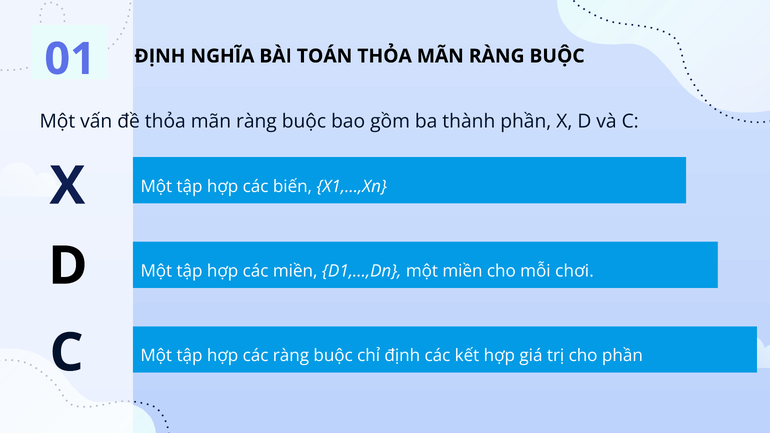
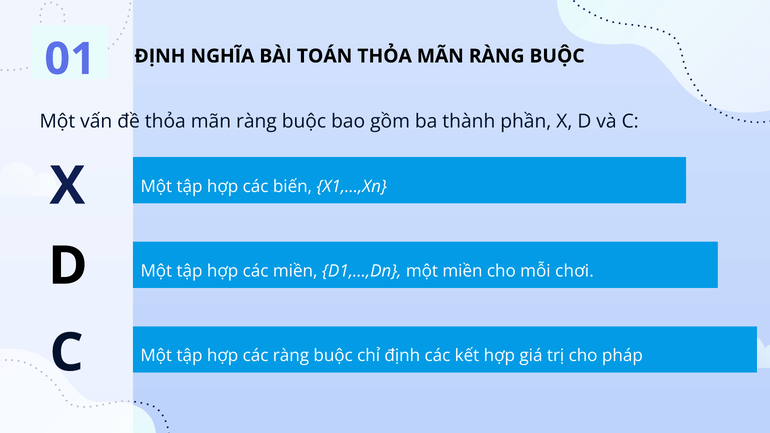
cho phần: phần -> pháp
